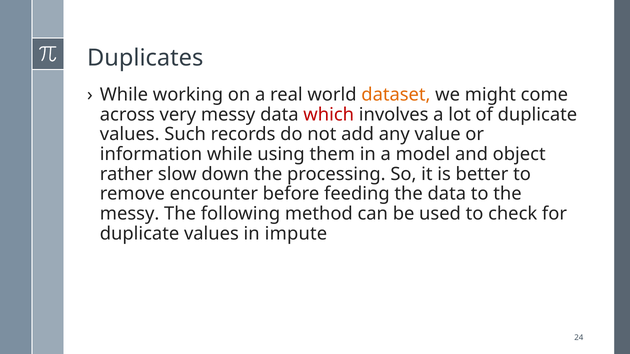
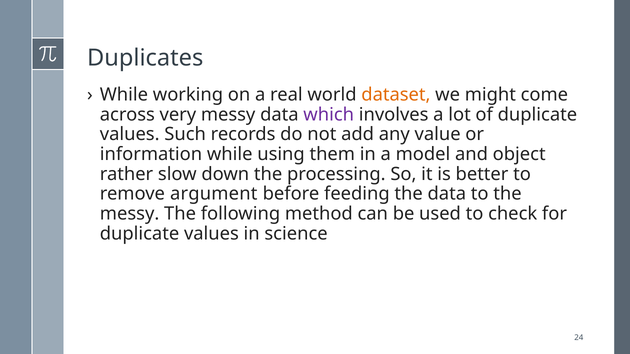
which colour: red -> purple
encounter: encounter -> argument
impute: impute -> science
